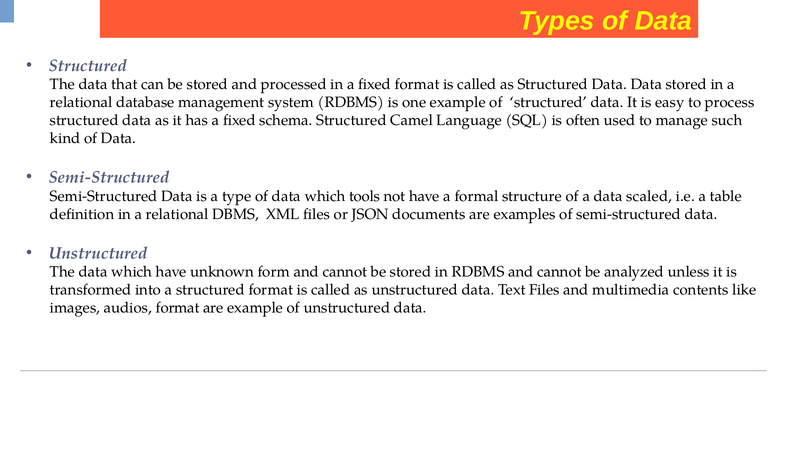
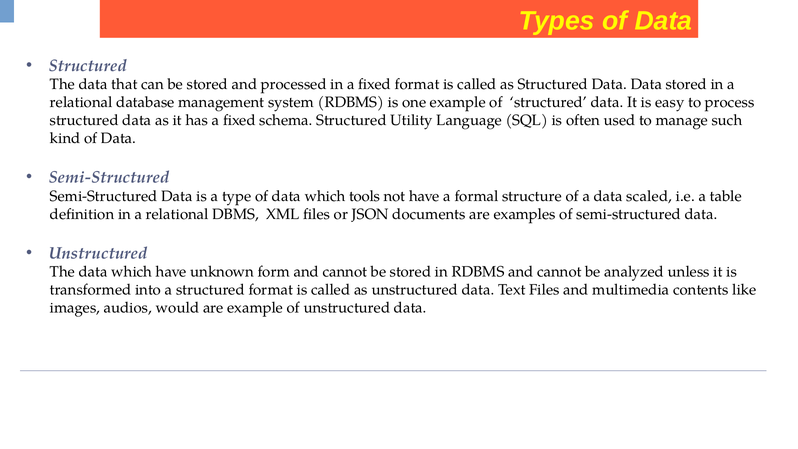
Camel: Camel -> Utility
audios format: format -> would
